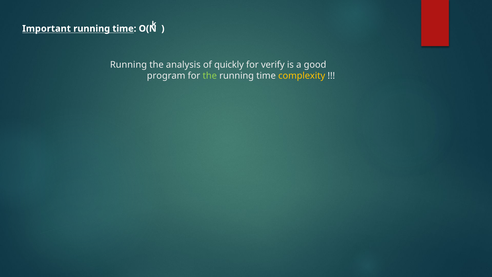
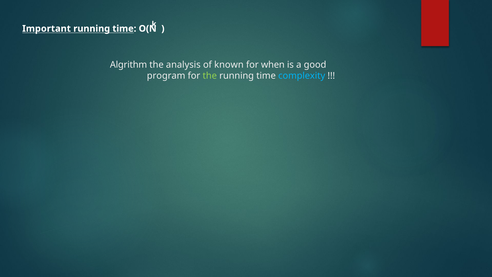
Running at (128, 65): Running -> Algrithm
quickly: quickly -> known
verify: verify -> when
complexity colour: yellow -> light blue
